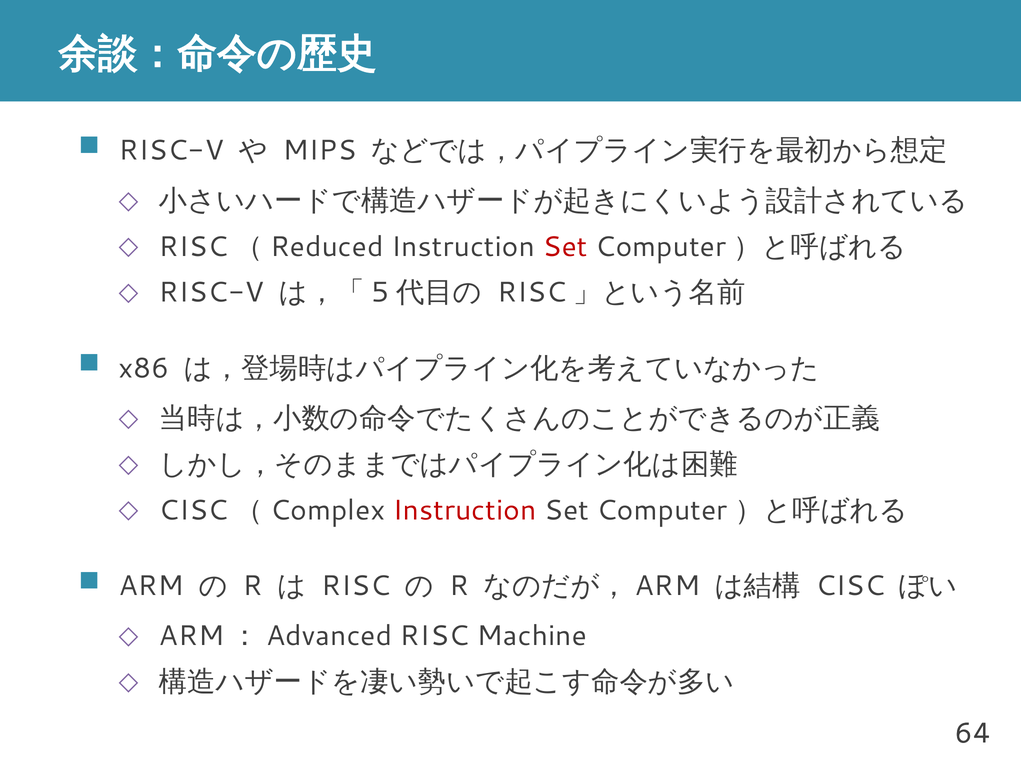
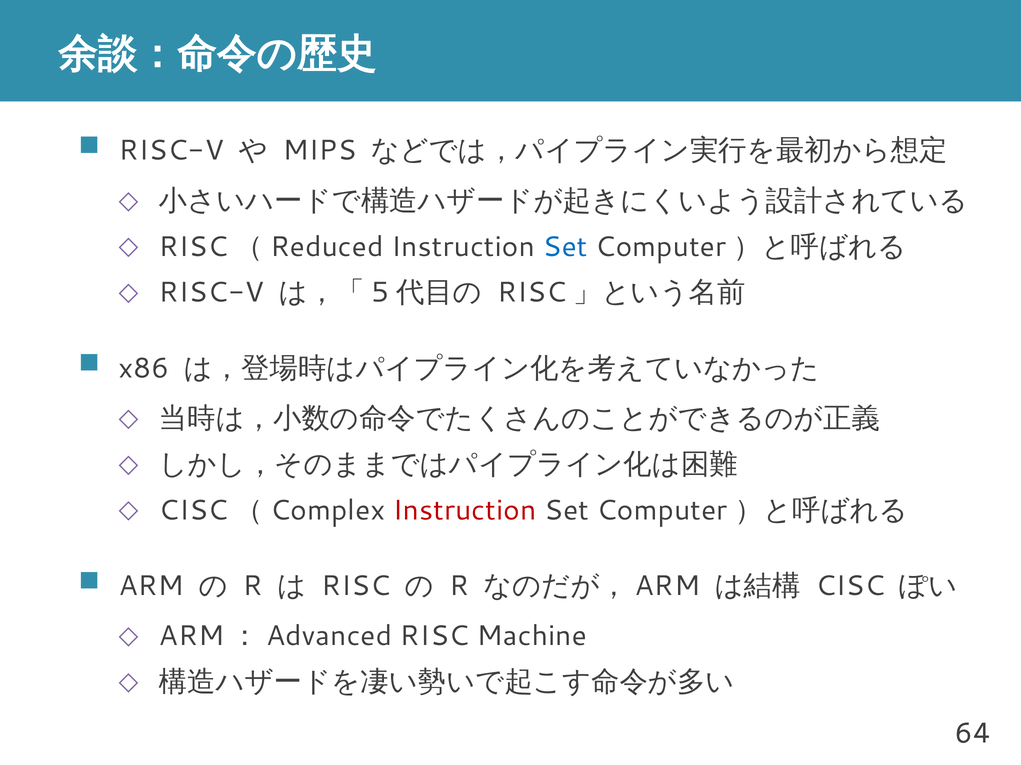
Set at (565, 247) colour: red -> blue
